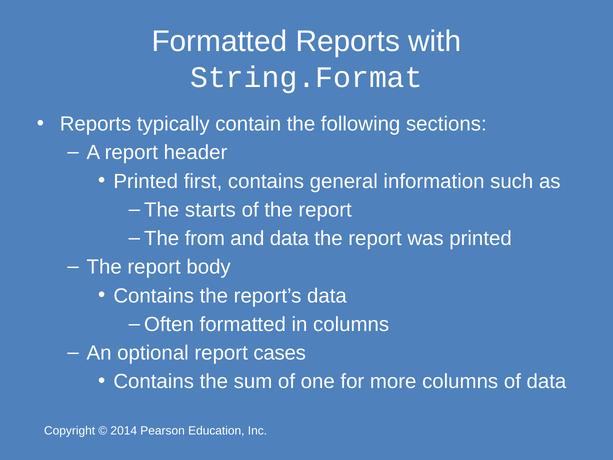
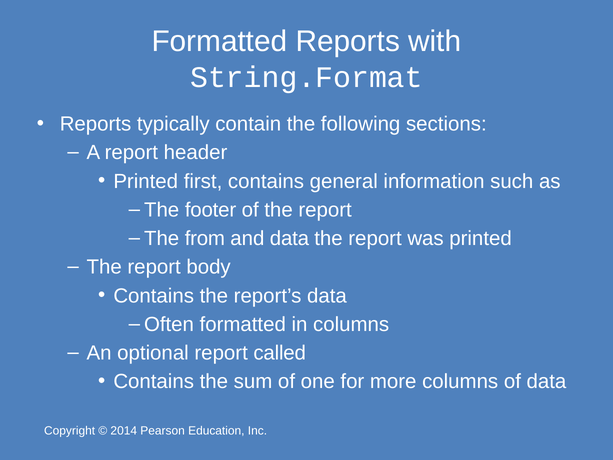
starts: starts -> footer
cases: cases -> called
